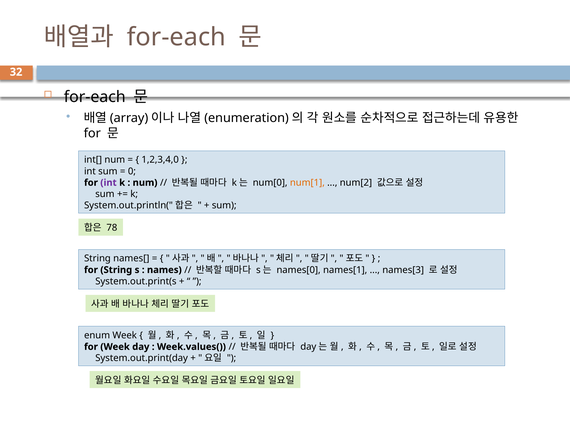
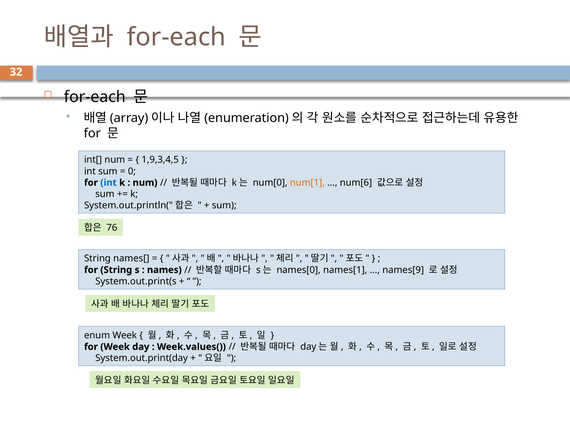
1,2,3,4,0: 1,2,3,4,0 -> 1,9,3,4,5
int at (109, 183) colour: purple -> blue
num[2: num[2 -> num[6
78: 78 -> 76
names[3: names[3 -> names[9
